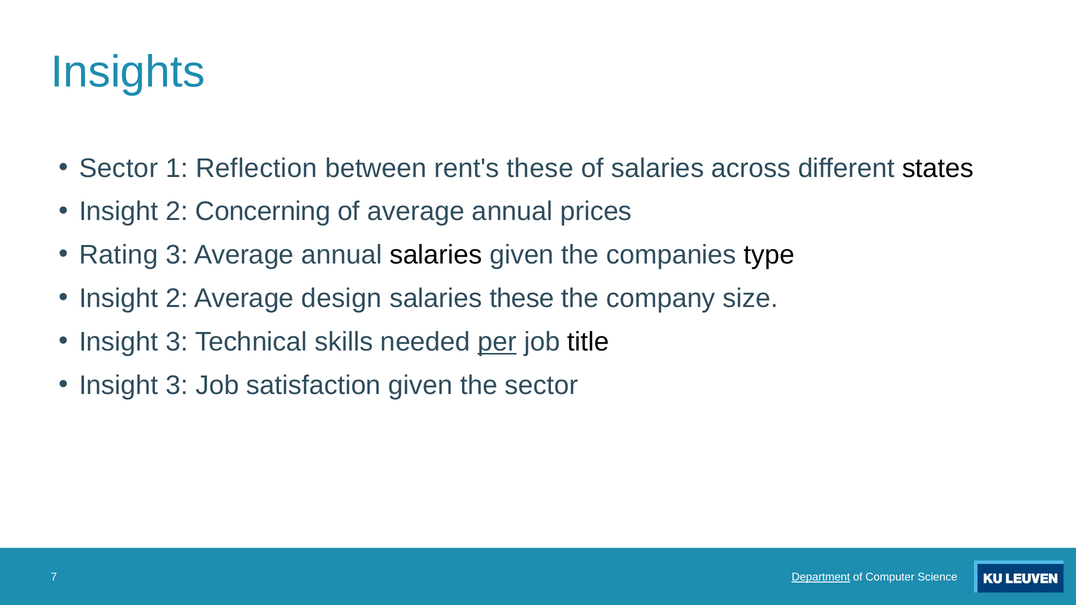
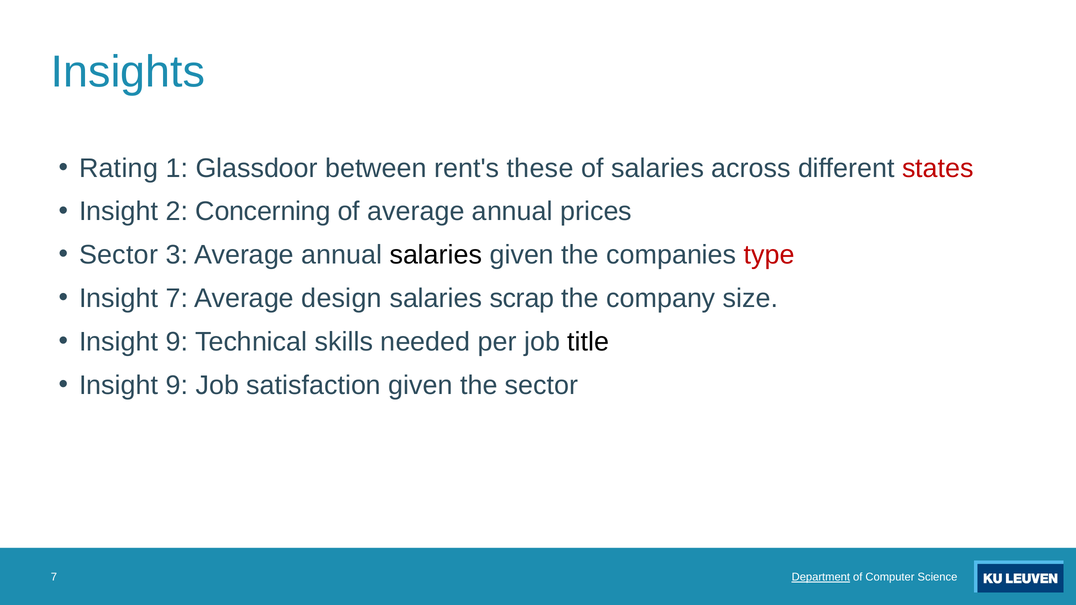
Sector at (119, 168): Sector -> Rating
Reflection: Reflection -> Glassdoor
states colour: black -> red
Rating at (119, 255): Rating -> Sector
type colour: black -> red
2 at (177, 299): 2 -> 7
salaries these: these -> scrap
3 at (177, 342): 3 -> 9
per underline: present -> none
3 at (177, 386): 3 -> 9
